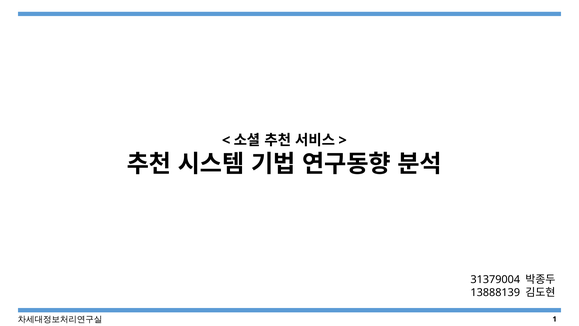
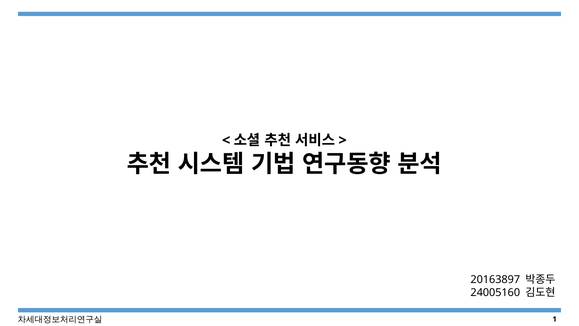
31379004: 31379004 -> 20163897
13888139: 13888139 -> 24005160
